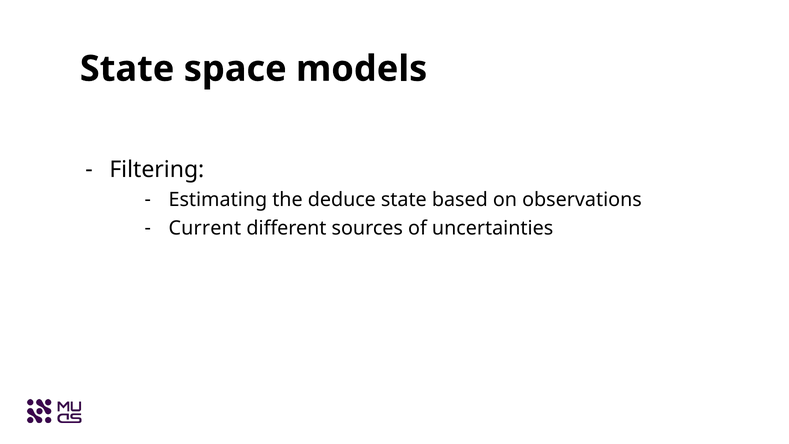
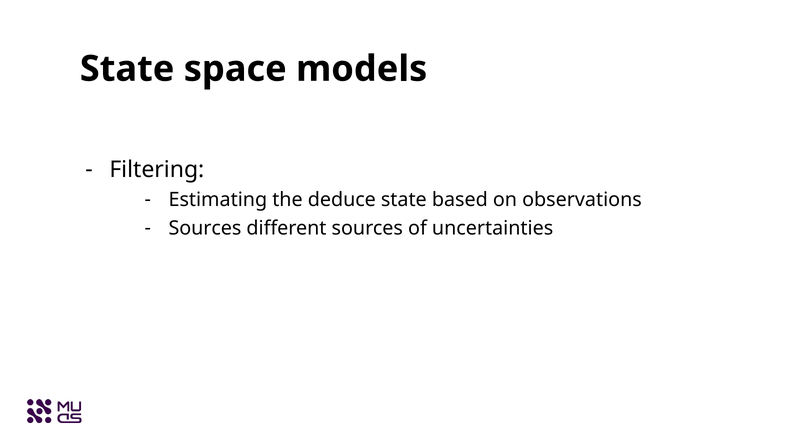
Current at (205, 228): Current -> Sources
